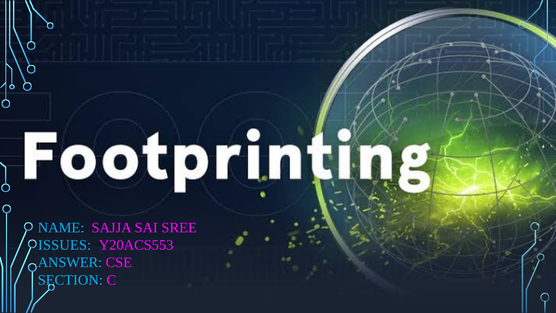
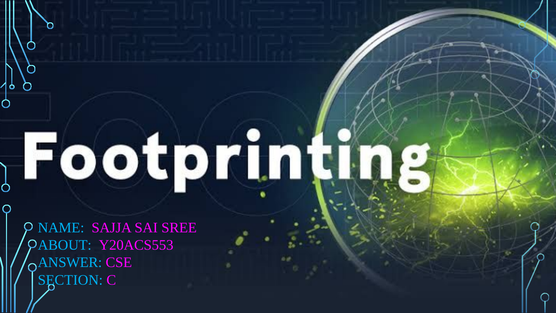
ISSUES: ISSUES -> ABOUT
